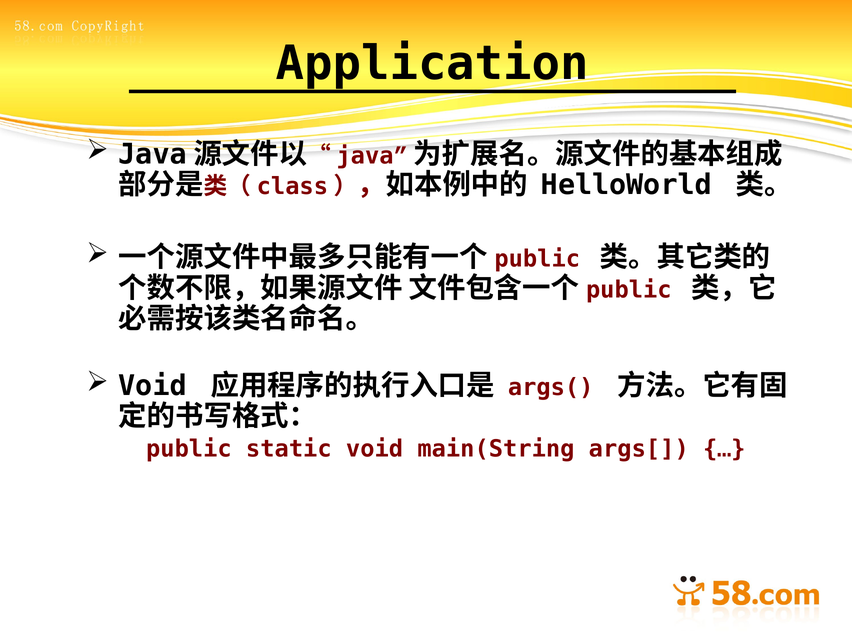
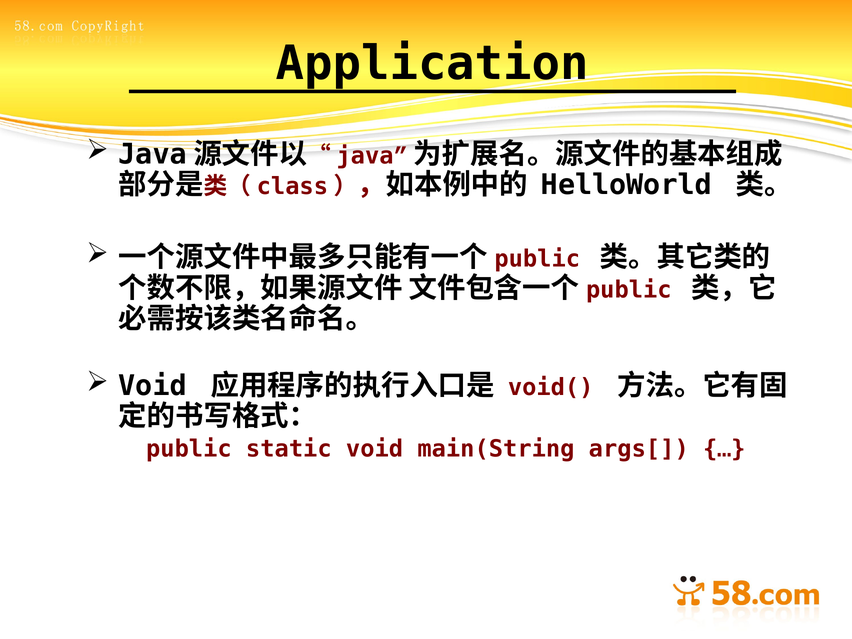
args(: args( -> void(
